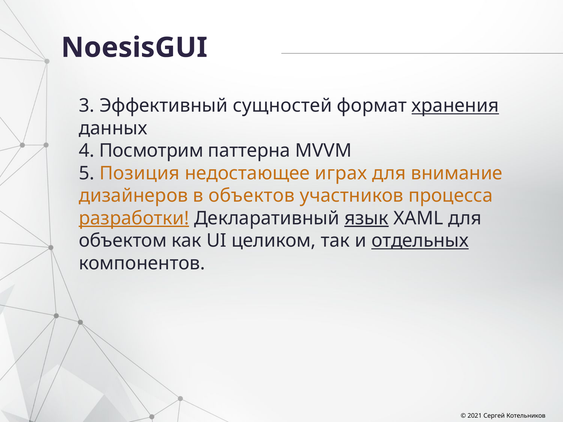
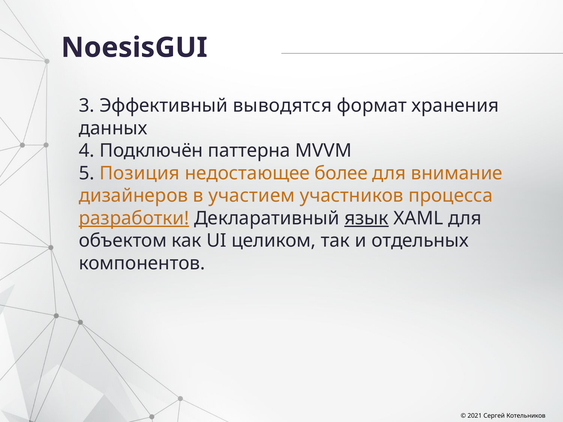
сущностей: сущностей -> выводятся
хранения underline: present -> none
Посмотрим: Посмотрим -> Подключён
играх: играх -> более
объектов: объектов -> участием
отдельных underline: present -> none
